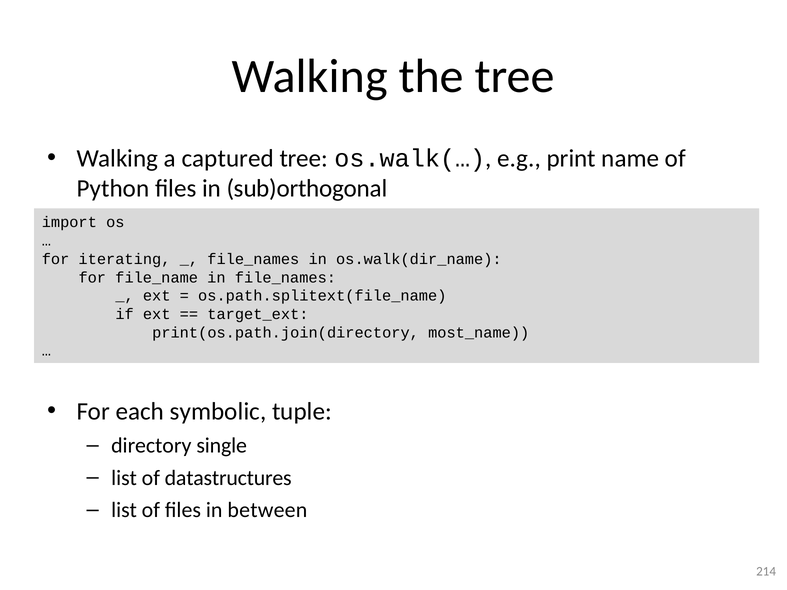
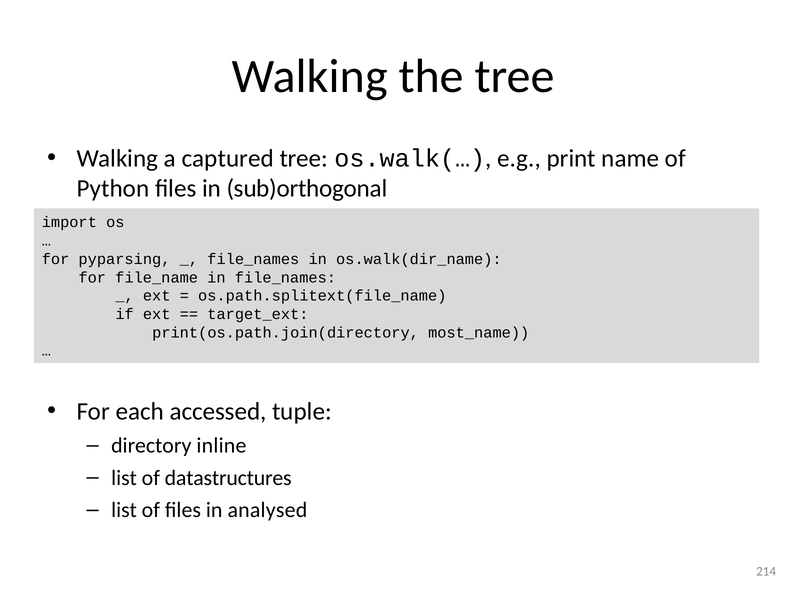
iterating: iterating -> pyparsing
symbolic: symbolic -> accessed
single: single -> inline
between: between -> analysed
